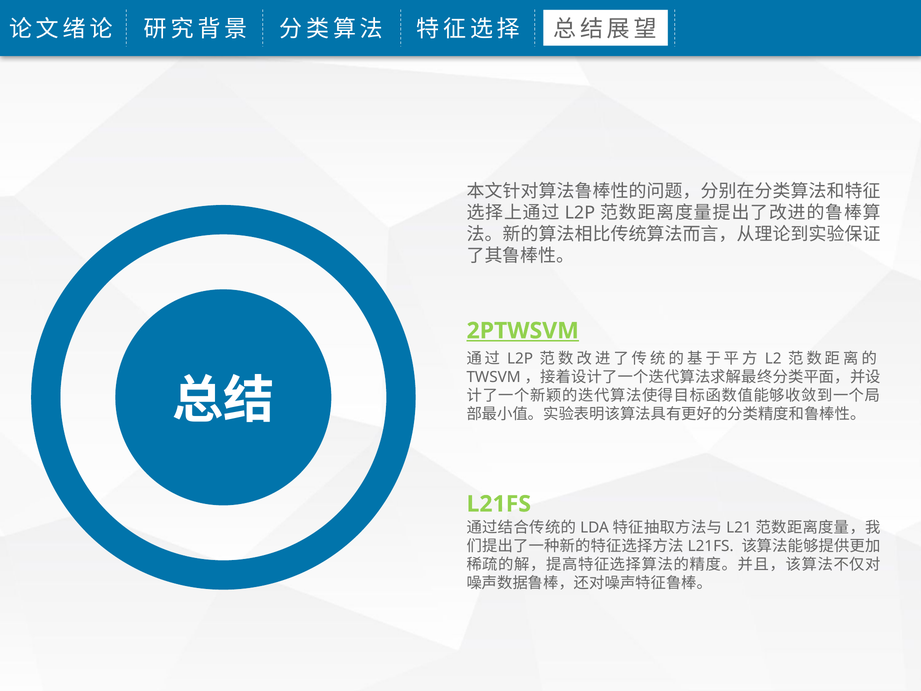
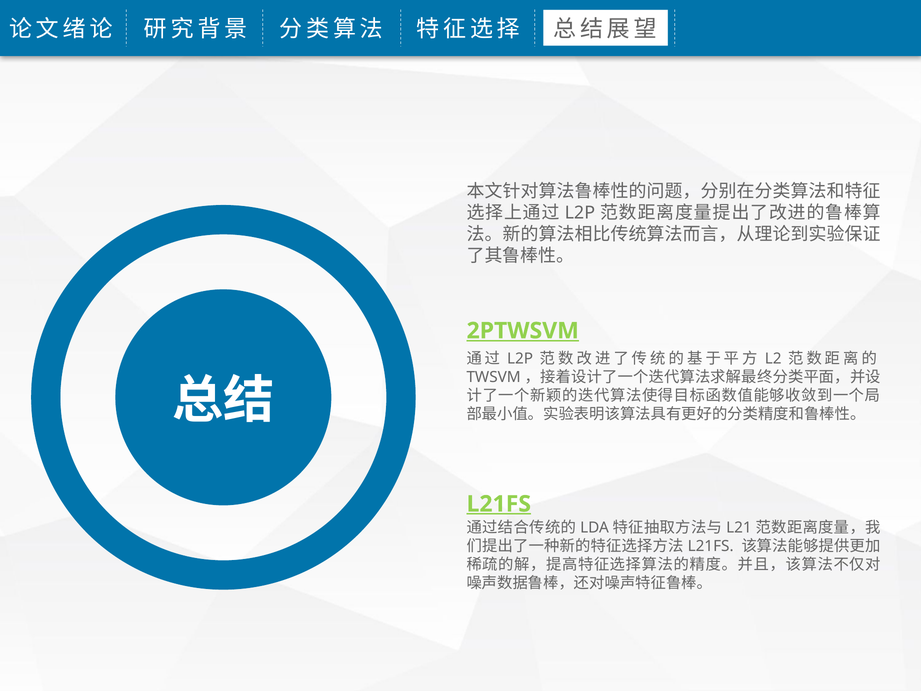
L21FS at (499, 504) underline: none -> present
